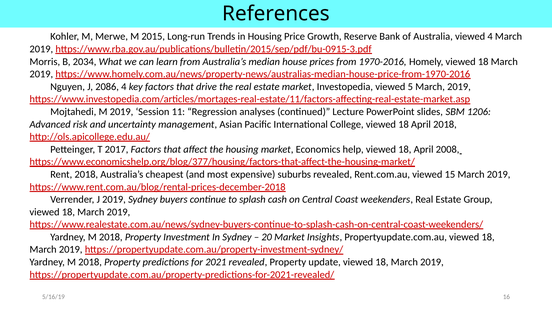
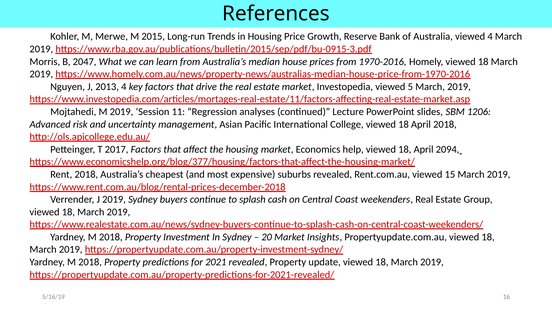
2034: 2034 -> 2047
2086: 2086 -> 2013
2008: 2008 -> 2094
